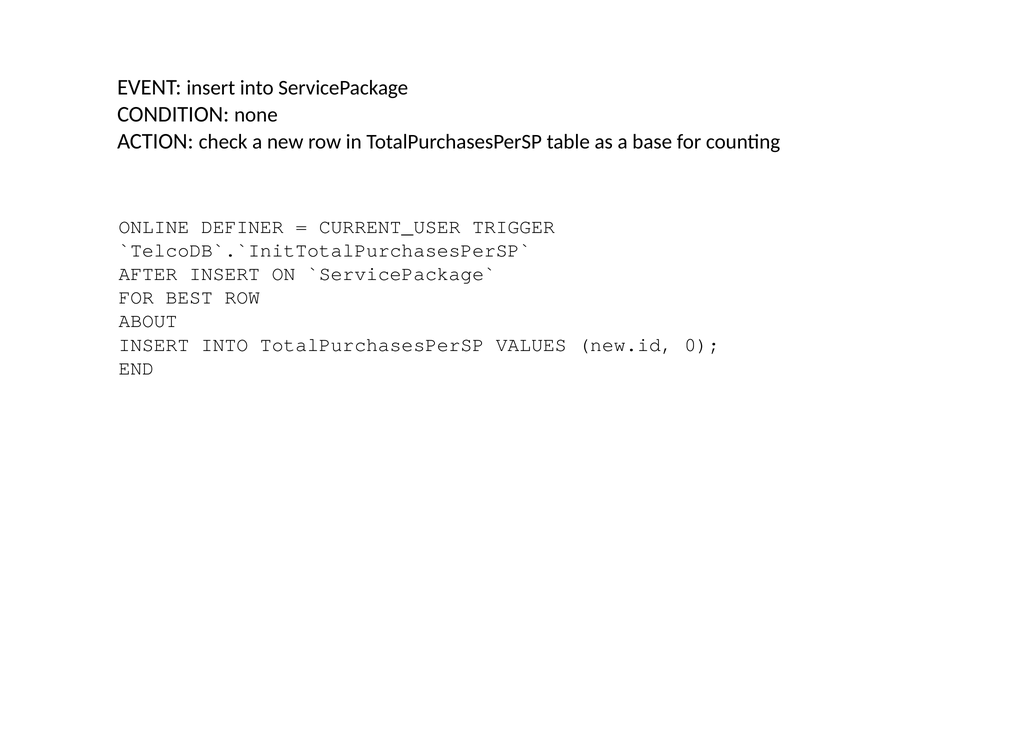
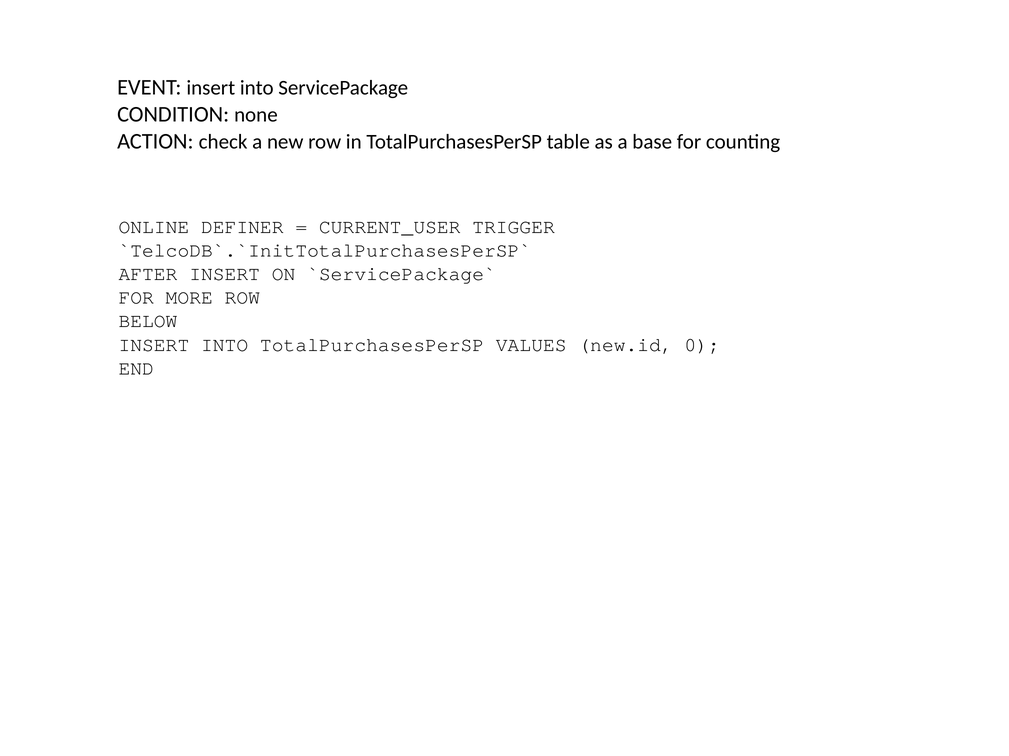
BEST: BEST -> MORE
ABOUT: ABOUT -> BELOW
